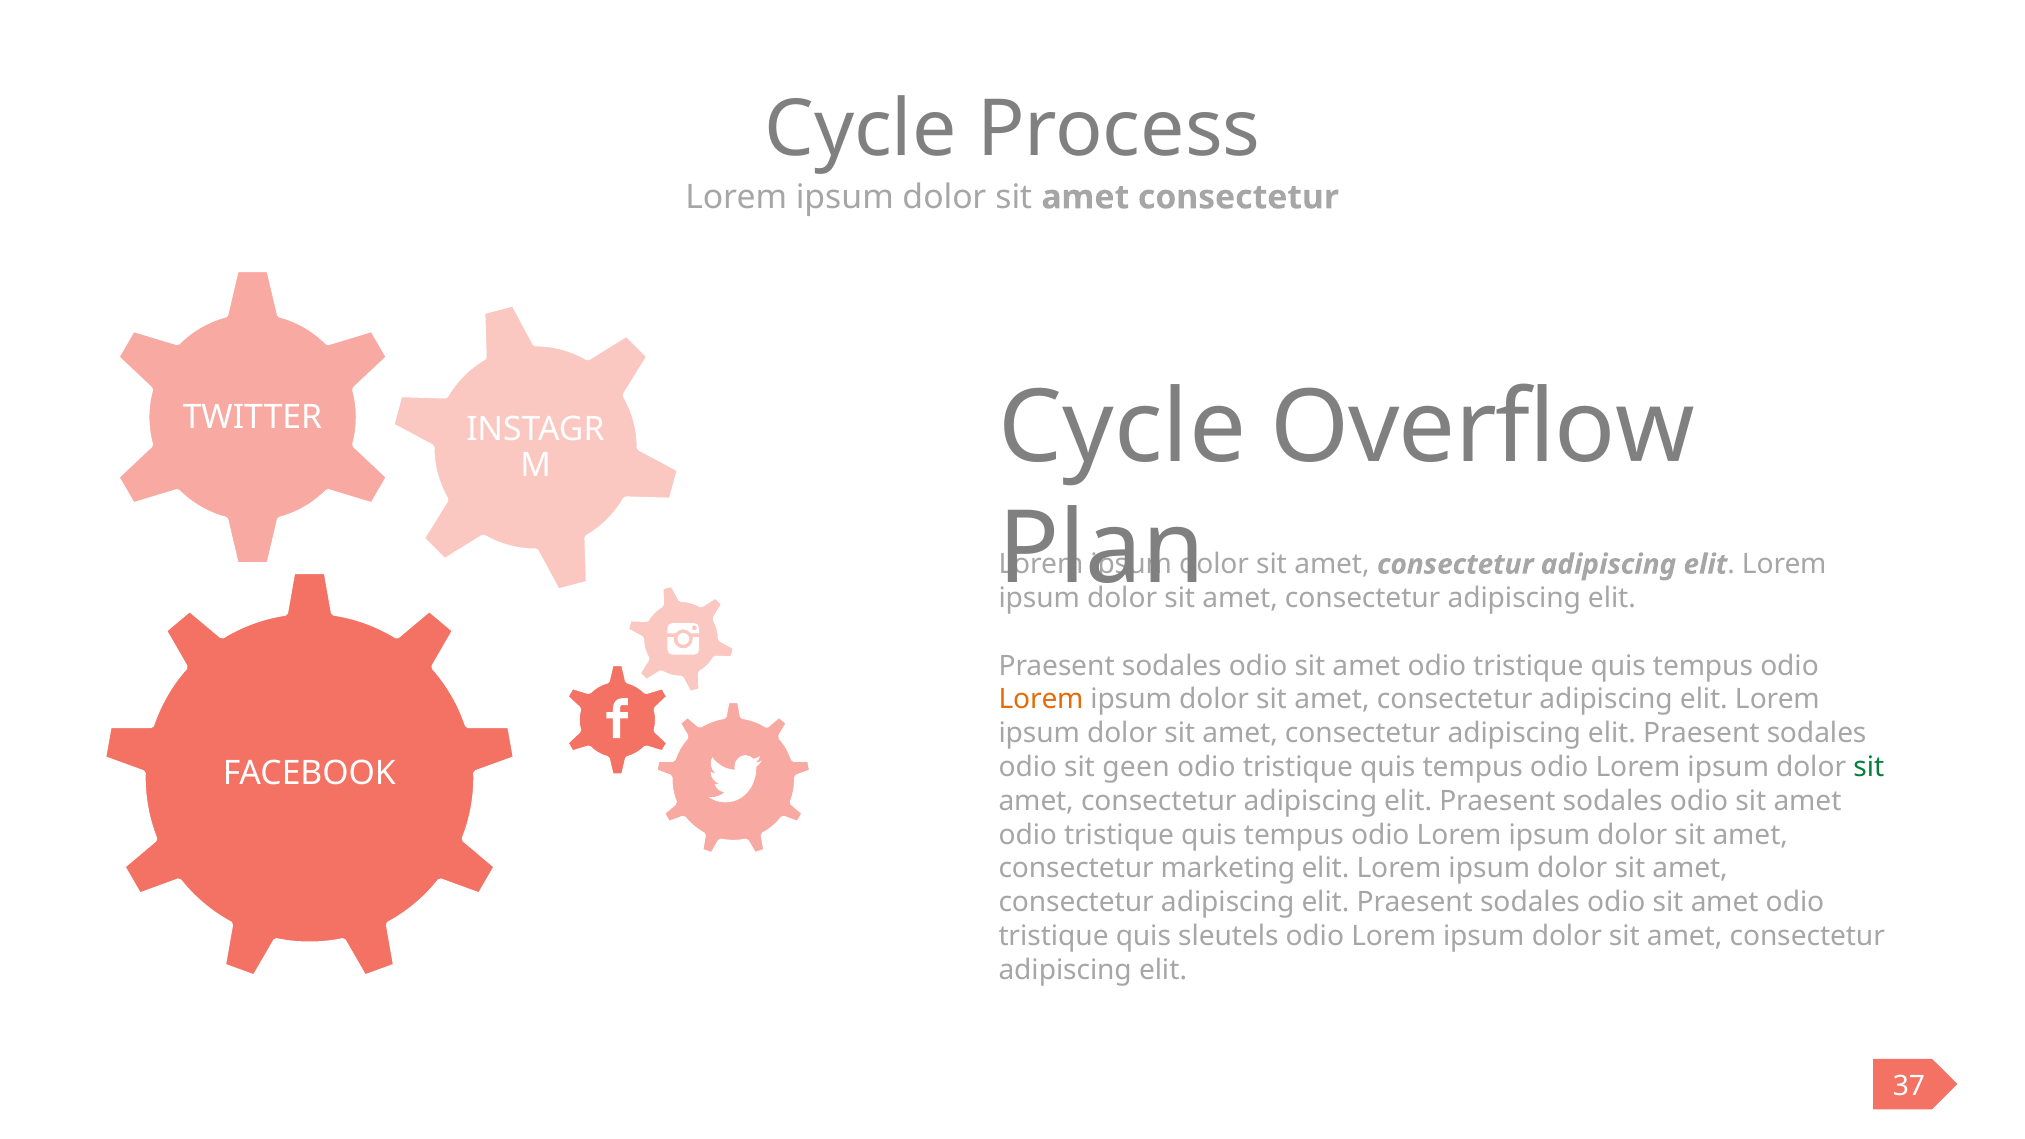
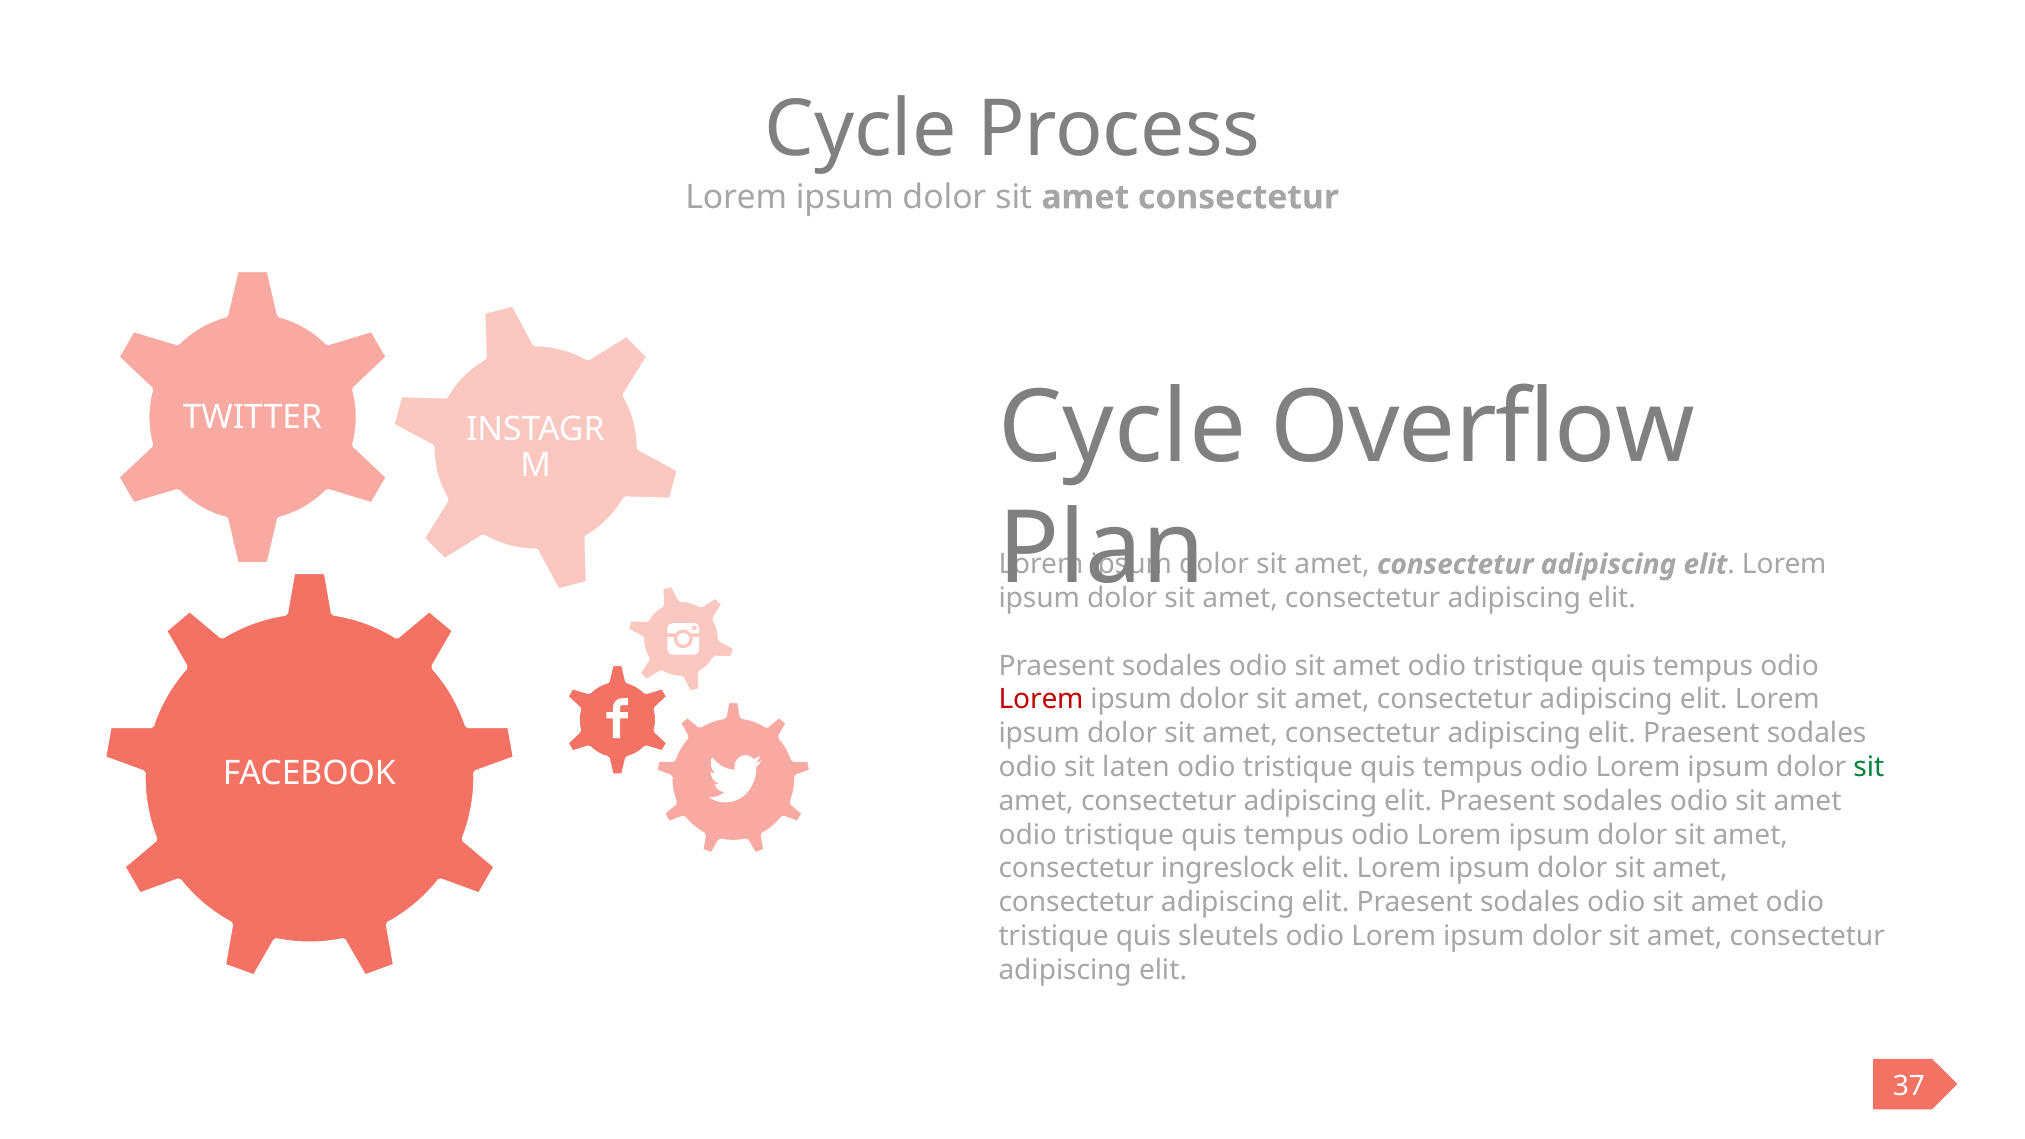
Lorem at (1041, 700) colour: orange -> red
geen: geen -> laten
marketing: marketing -> ingreslock
